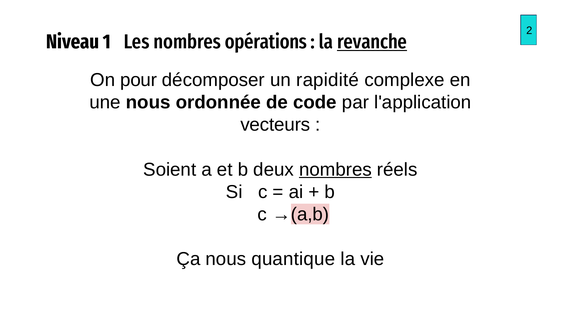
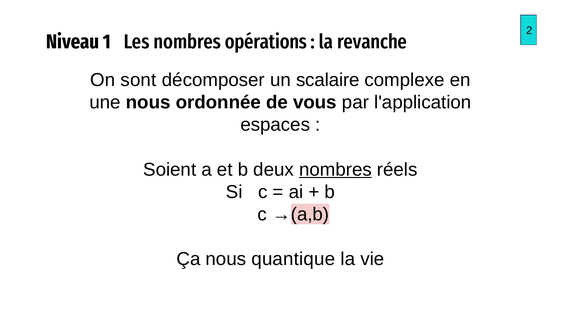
revanche underline: present -> none
pour: pour -> sont
rapidité: rapidité -> scalaire
code: code -> vous
vecteurs: vecteurs -> espaces
